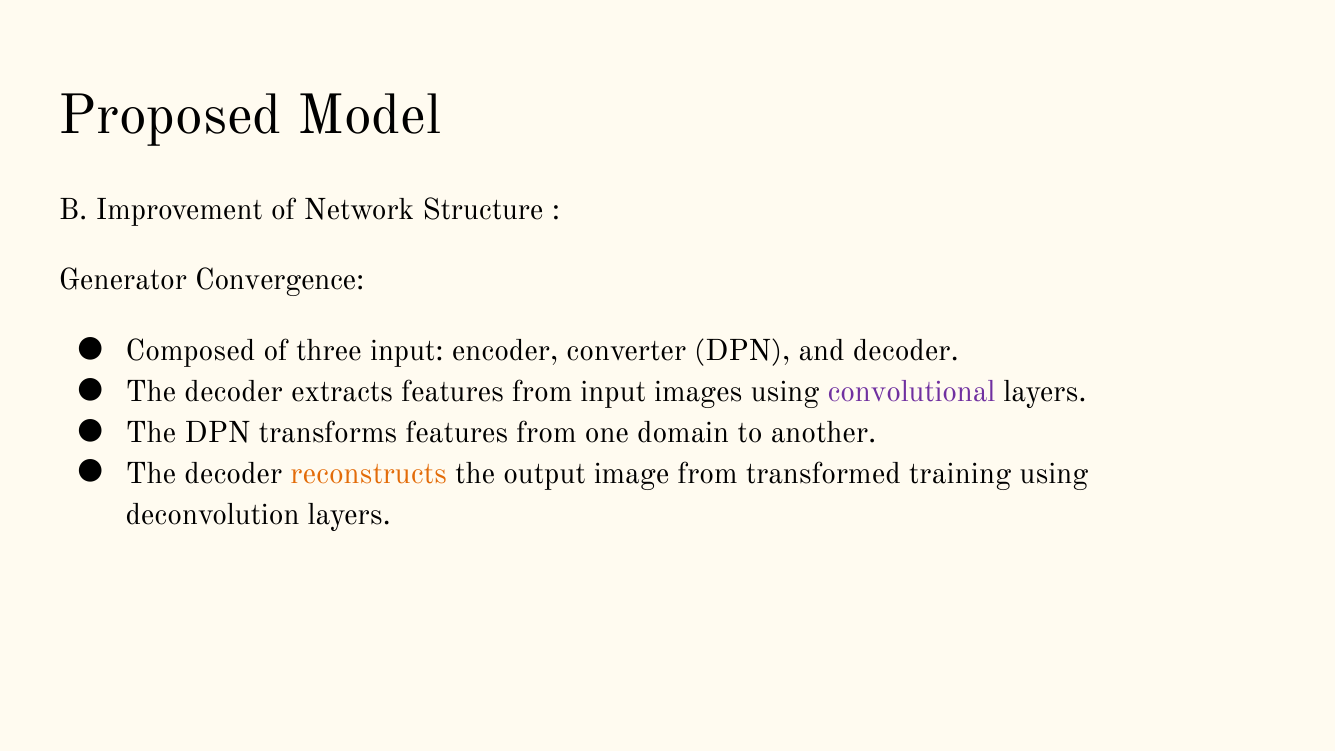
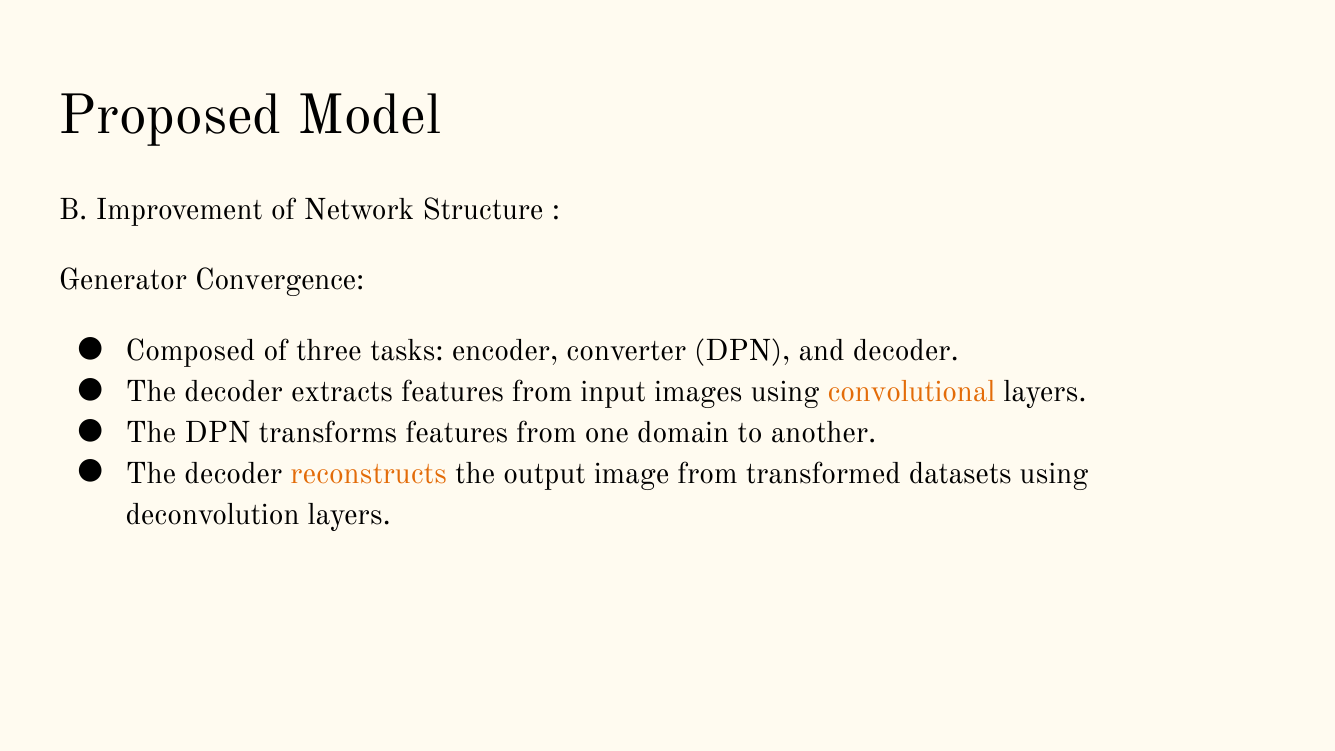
three input: input -> tasks
convolutional colour: purple -> orange
training: training -> datasets
